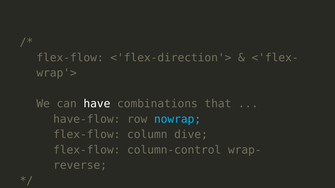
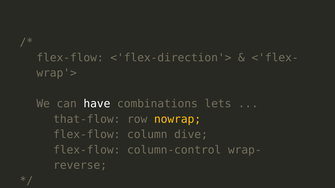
that: that -> lets
have-flow: have-flow -> that-flow
nowrap colour: light blue -> yellow
